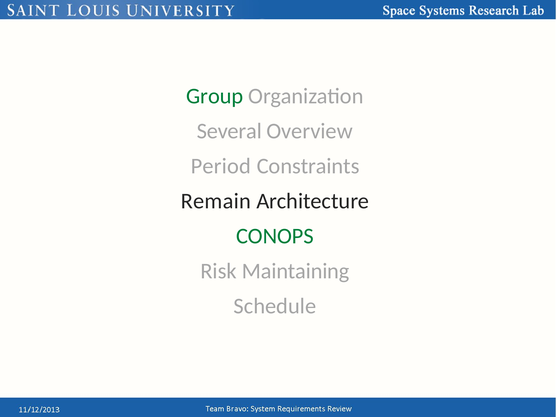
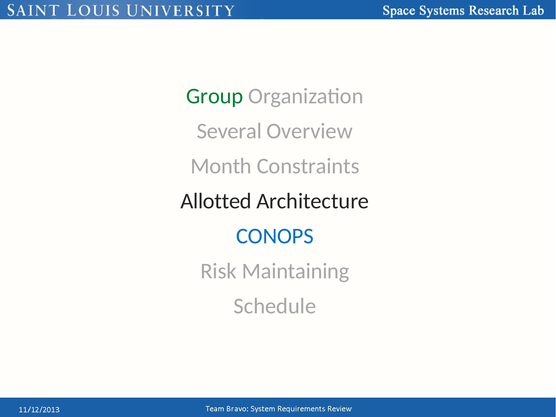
Period: Period -> Month
Remain: Remain -> Allotted
CONOPS colour: green -> blue
